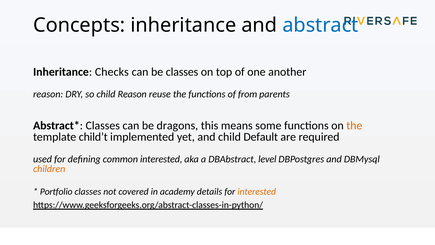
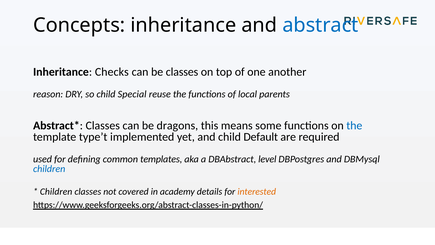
child Reason: Reason -> Special
from: from -> local
the at (354, 125) colour: orange -> blue
child’t: child’t -> type’t
common interested: interested -> templates
children at (49, 169) colour: orange -> blue
Portfolio at (56, 191): Portfolio -> Children
